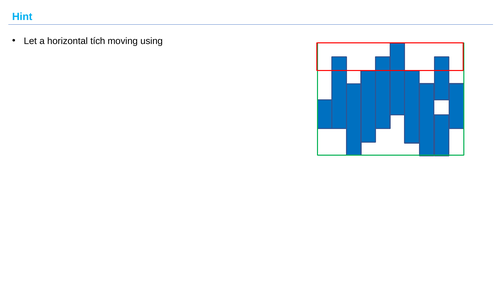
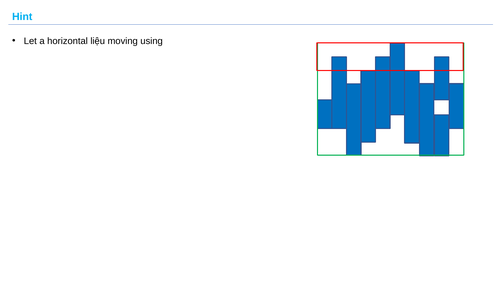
tích: tích -> liệu
